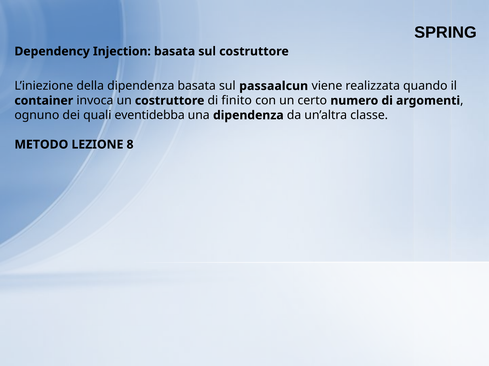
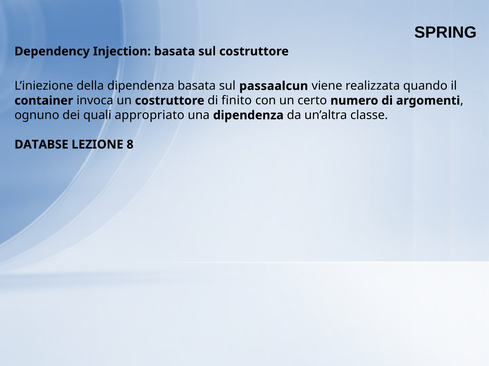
eventidebba: eventidebba -> appropriato
METODO: METODO -> DATABSE
